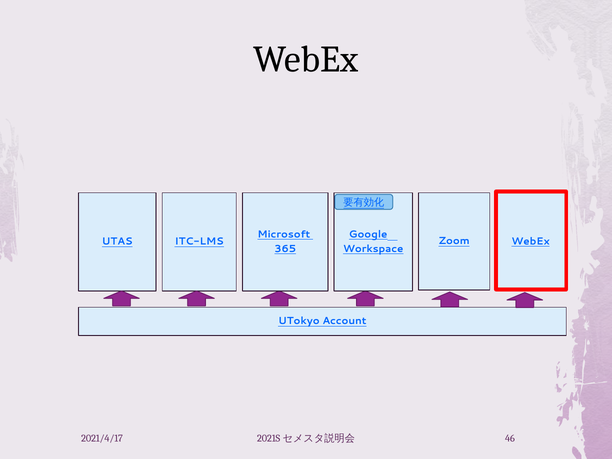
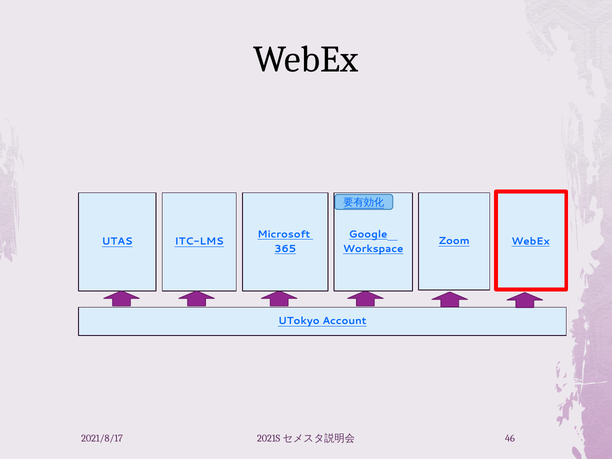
2021/4/17: 2021/4/17 -> 2021/8/17
